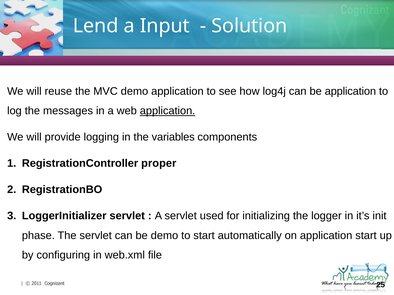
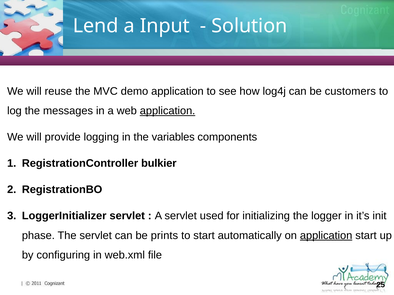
be application: application -> customers
proper: proper -> bulkier
be demo: demo -> prints
application at (326, 236) underline: none -> present
